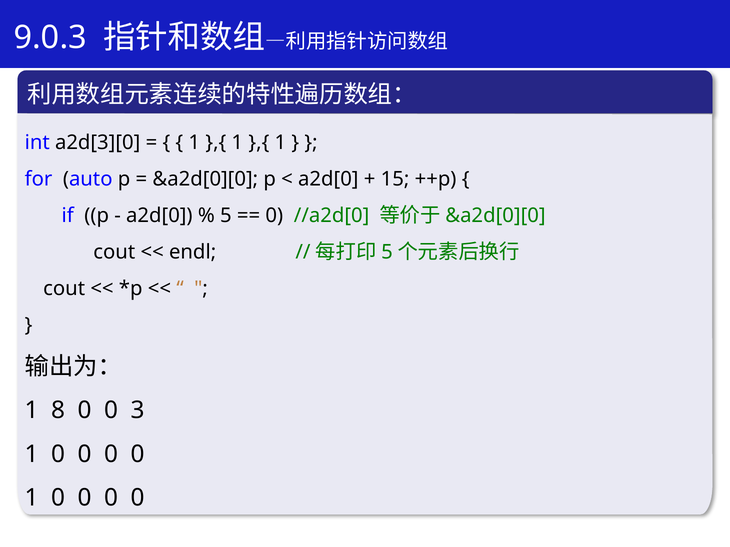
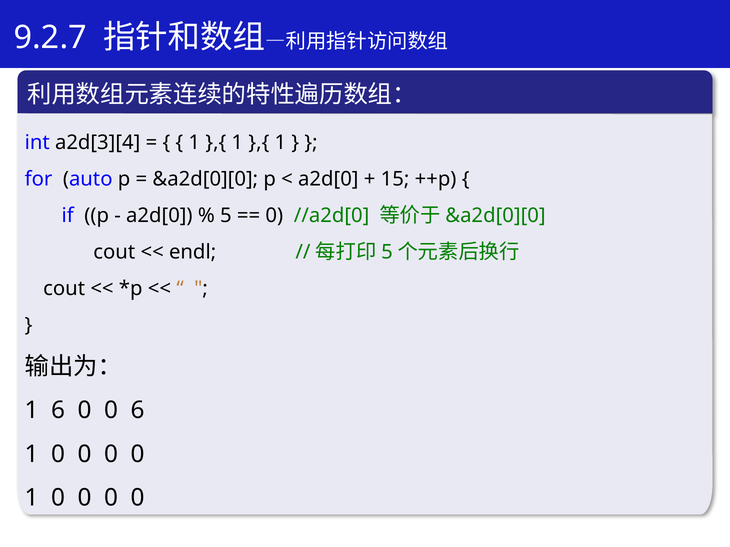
9.0.3: 9.0.3 -> 9.2.7
a2d[3][0: a2d[3][0 -> a2d[3][4
1 8: 8 -> 6
0 3: 3 -> 6
